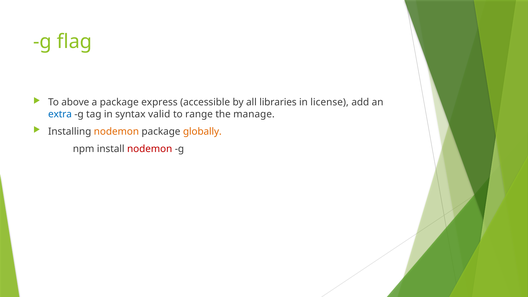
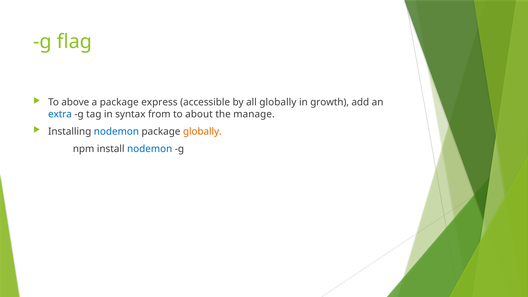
all libraries: libraries -> globally
license: license -> growth
valid: valid -> from
range: range -> about
nodemon at (116, 131) colour: orange -> blue
nodemon at (150, 149) colour: red -> blue
